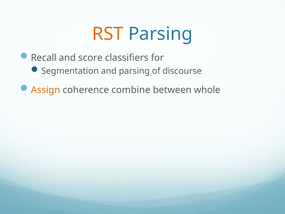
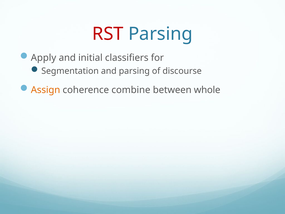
RST colour: orange -> red
Recall: Recall -> Apply
score: score -> initial
